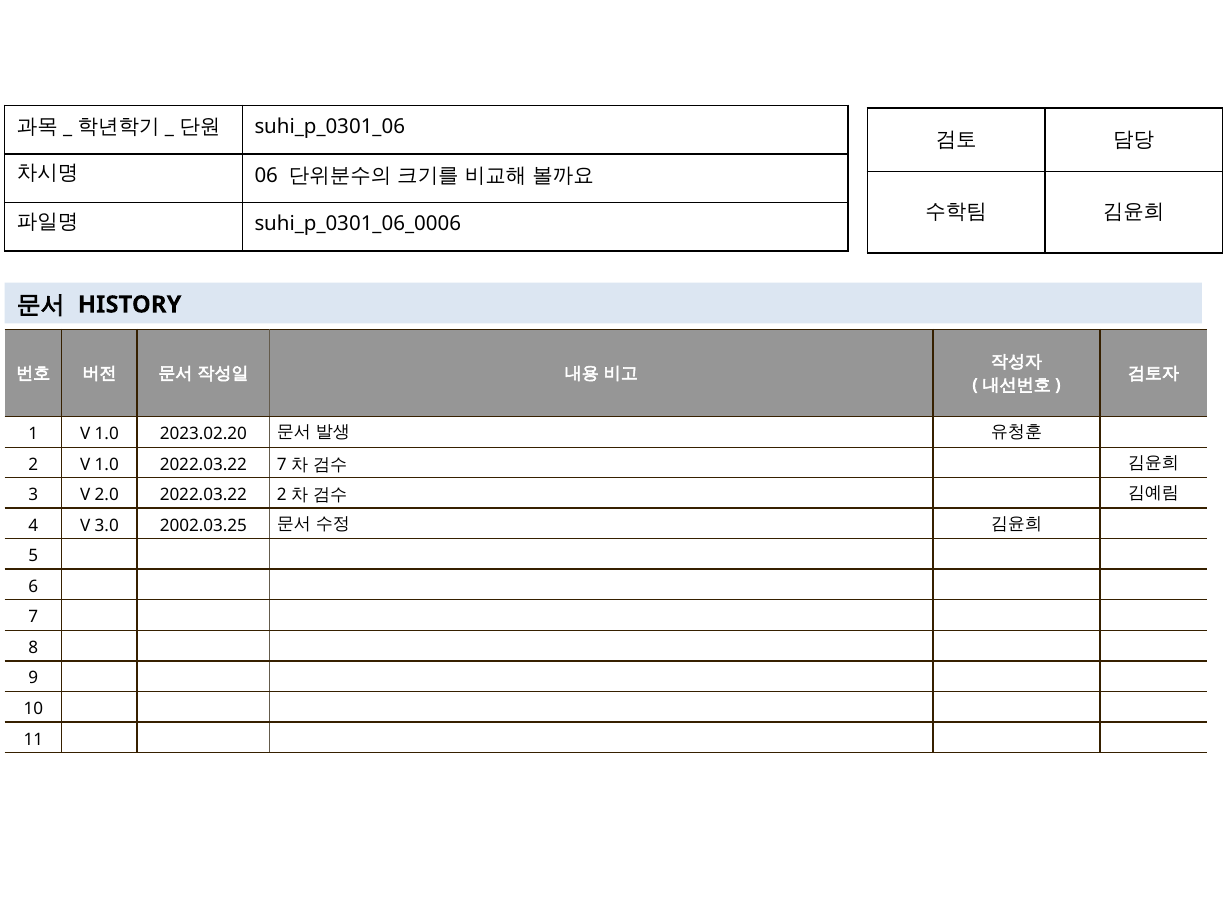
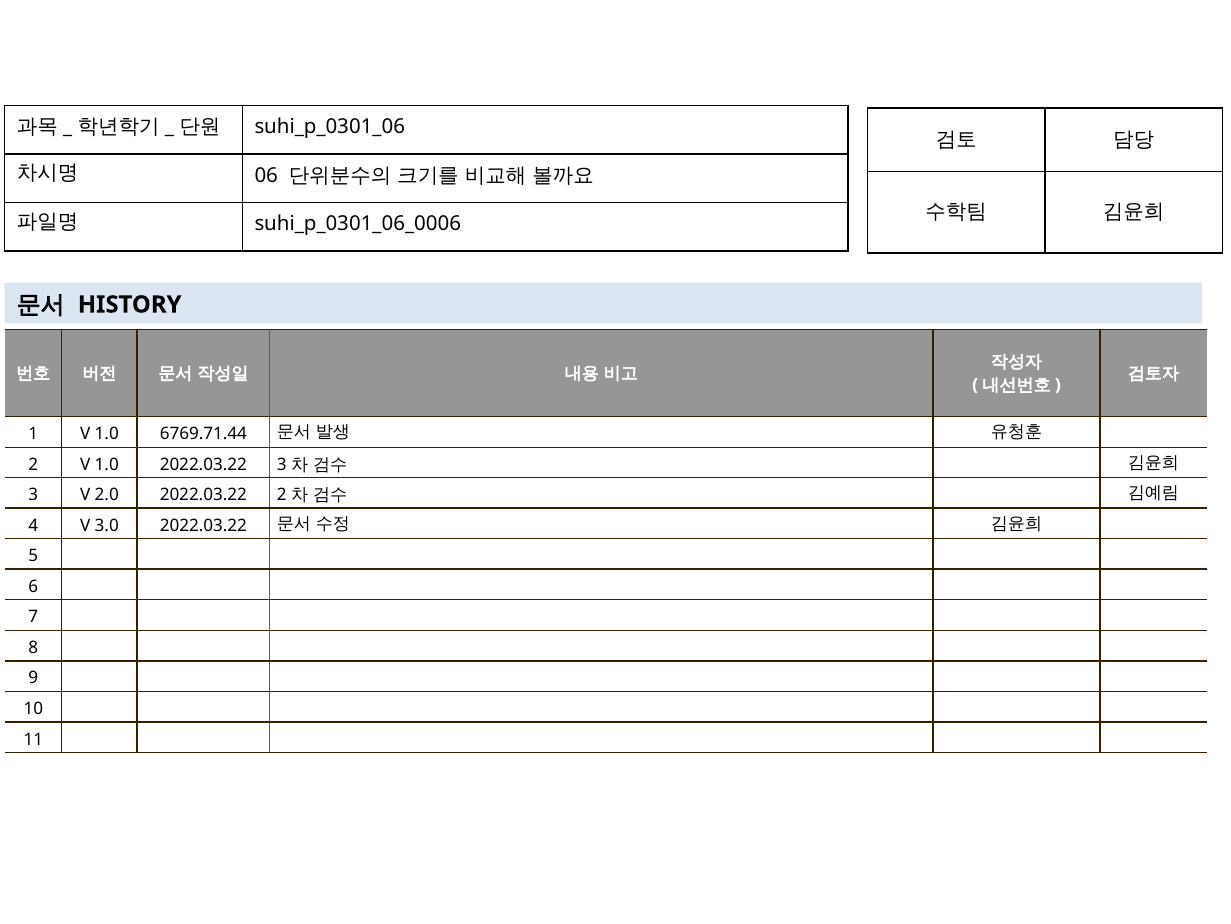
2023.02.20: 2023.02.20 -> 6769.71.44
2022.03.22 7: 7 -> 3
3.0 2002.03.25: 2002.03.25 -> 2022.03.22
